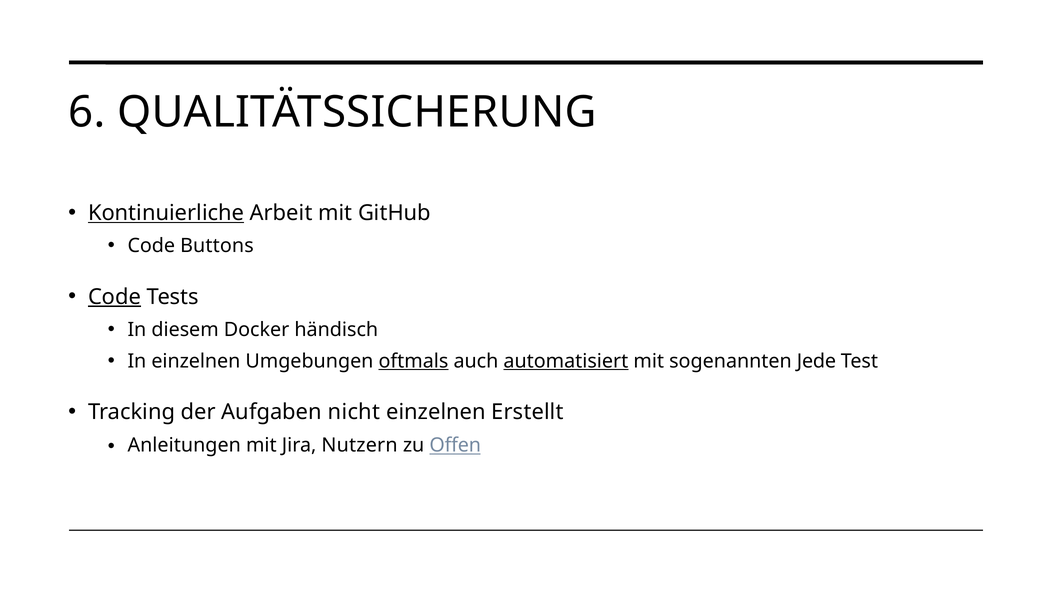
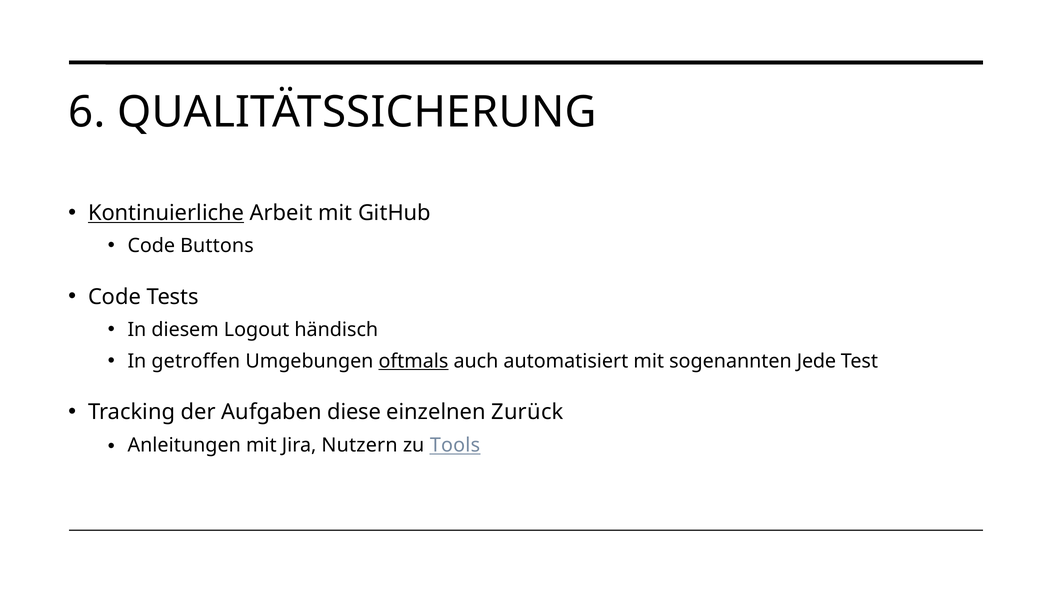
Code at (115, 297) underline: present -> none
Docker: Docker -> Logout
In einzelnen: einzelnen -> getroffen
automatisiert underline: present -> none
nicht: nicht -> diese
Erstellt: Erstellt -> Zurück
Offen: Offen -> Tools
